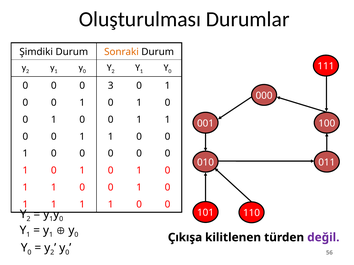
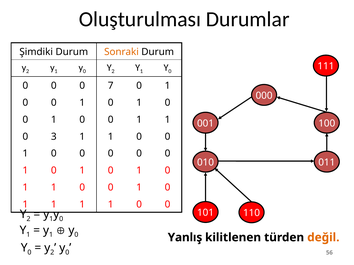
3: 3 -> 7
0 at (54, 137): 0 -> 3
Çıkışa: Çıkışa -> Yanlış
değil colour: purple -> orange
